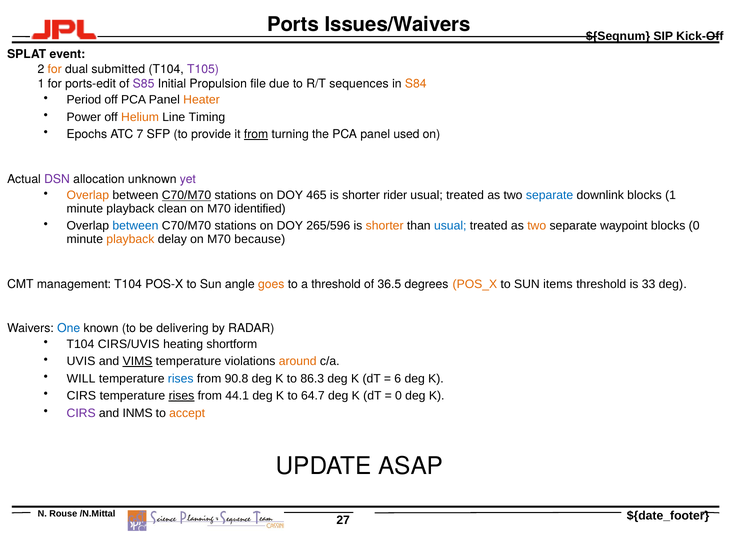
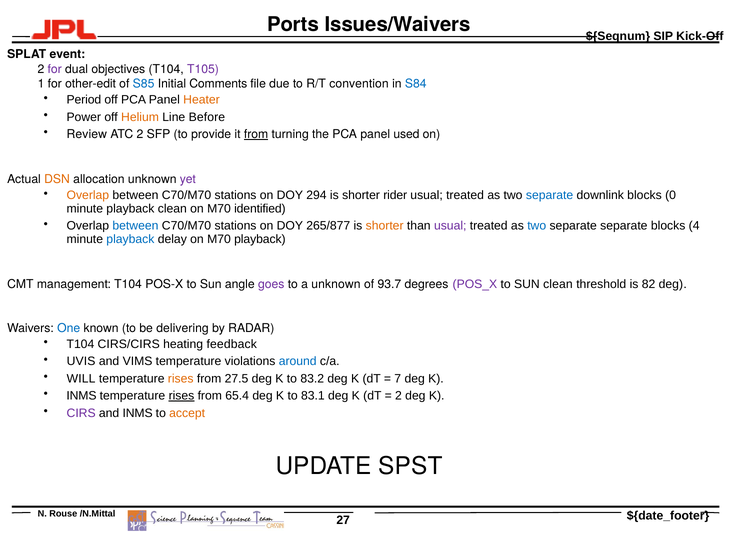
for at (55, 69) colour: orange -> purple
submitted: submitted -> objectives
ports-edit: ports-edit -> other-edit
S85 colour: purple -> blue
Propulsion: Propulsion -> Comments
sequences: sequences -> convention
S84 colour: orange -> blue
Timing: Timing -> Before
Epochs: Epochs -> Review
ATC 7: 7 -> 2
DSN colour: purple -> orange
C70/M70 at (186, 195) underline: present -> none
465: 465 -> 294
blocks 1: 1 -> 0
265/596: 265/596 -> 265/877
usual at (450, 225) colour: blue -> purple
two at (537, 225) colour: orange -> blue
separate waypoint: waypoint -> separate
blocks 0: 0 -> 4
playback at (130, 239) colour: orange -> blue
M70 because: because -> playback
goes colour: orange -> purple
a threshold: threshold -> unknown
36.5: 36.5 -> 93.7
POS_X colour: orange -> purple
SUN items: items -> clean
33: 33 -> 82
CIRS/UVIS: CIRS/UVIS -> CIRS/CIRS
shortform: shortform -> feedback
VIMS underline: present -> none
around colour: orange -> blue
rises at (181, 378) colour: blue -> orange
90.8: 90.8 -> 27.5
86.3: 86.3 -> 83.2
6: 6 -> 7
CIRS at (81, 395): CIRS -> INMS
44.1: 44.1 -> 65.4
64.7: 64.7 -> 83.1
0 at (398, 395): 0 -> 2
ASAP: ASAP -> SPST
